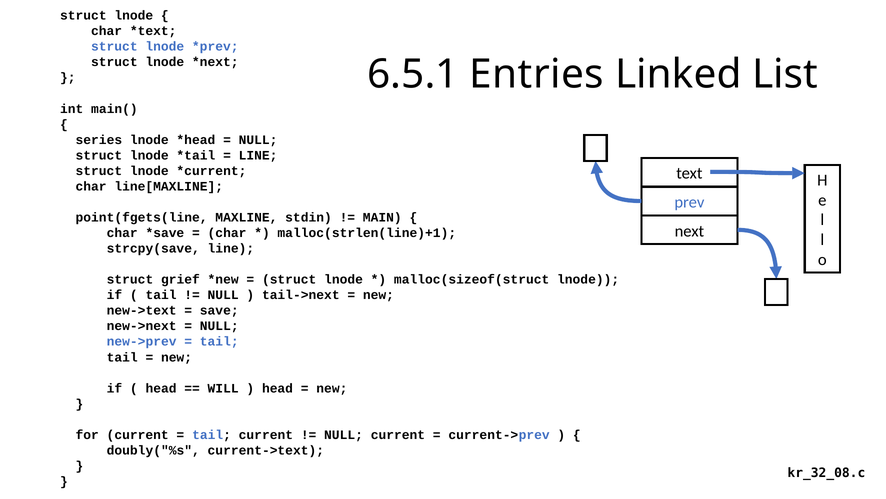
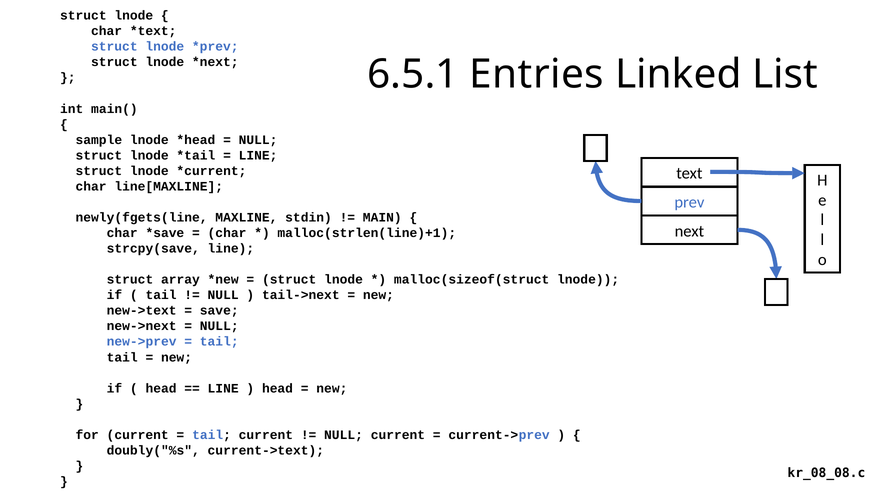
series: series -> sample
point(fgets(line: point(fgets(line -> newly(fgets(line
grief: grief -> array
WILL at (223, 388): WILL -> LINE
kr_32_08.c: kr_32_08.c -> kr_08_08.c
